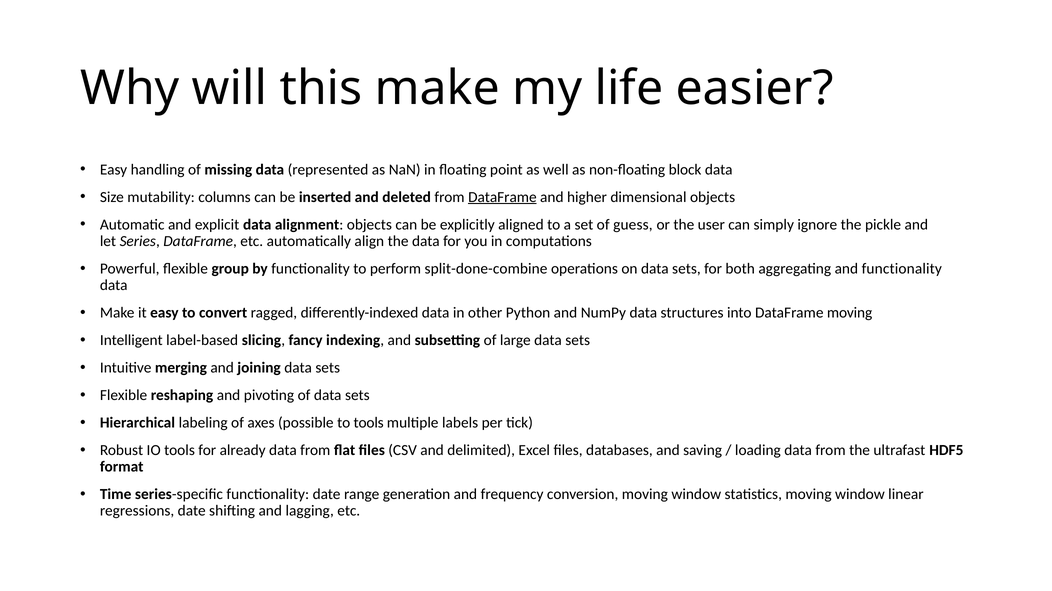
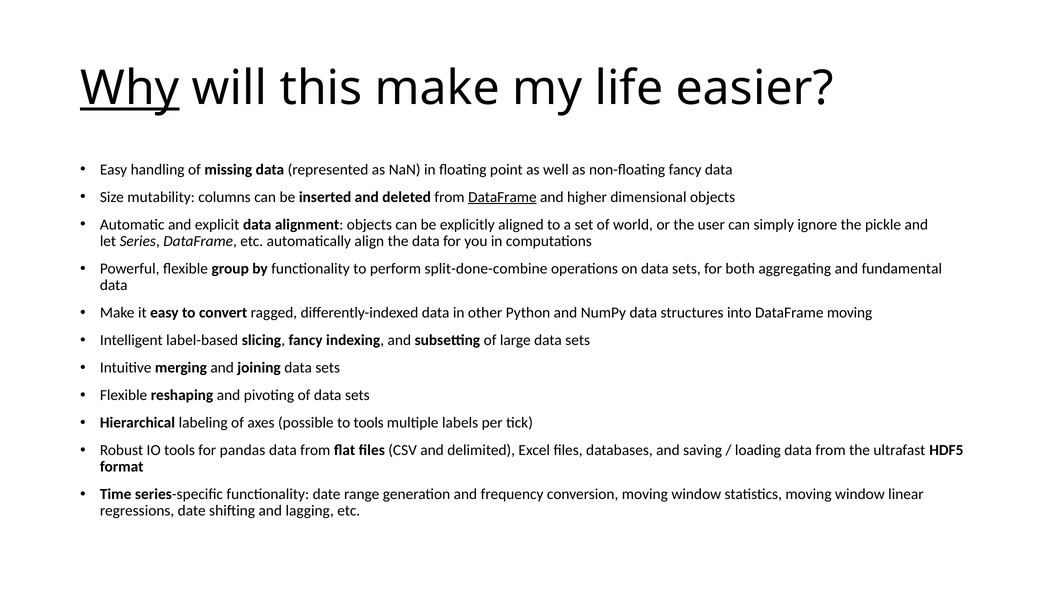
Why underline: none -> present
non-floating block: block -> fancy
guess: guess -> world
and functionality: functionality -> fundamental
already: already -> pandas
